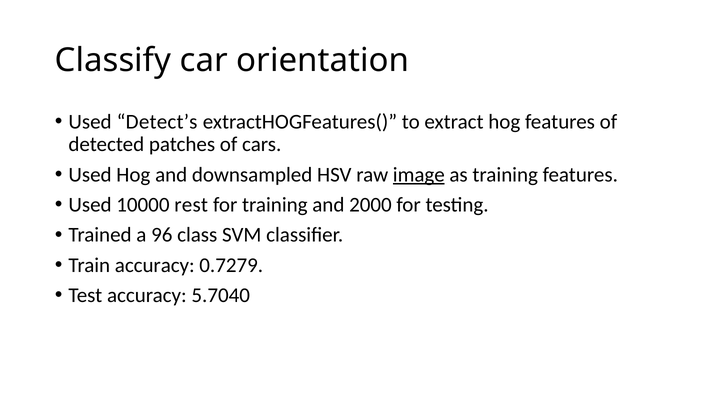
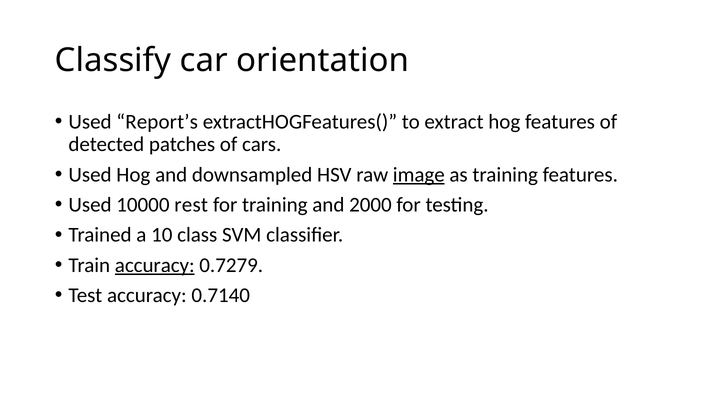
Detect’s: Detect’s -> Report’s
96: 96 -> 10
accuracy at (155, 266) underline: none -> present
5.7040: 5.7040 -> 0.7140
